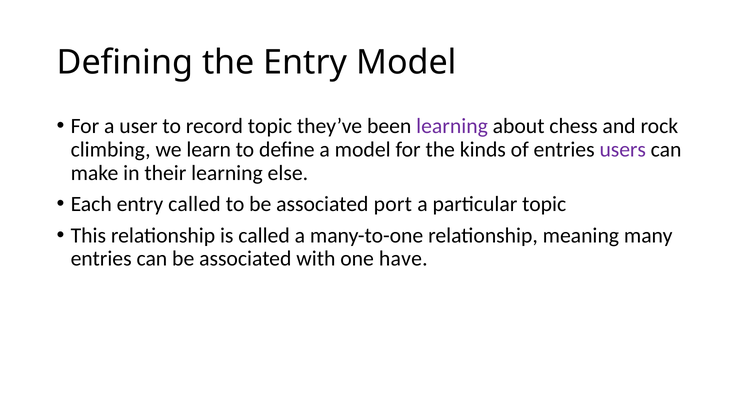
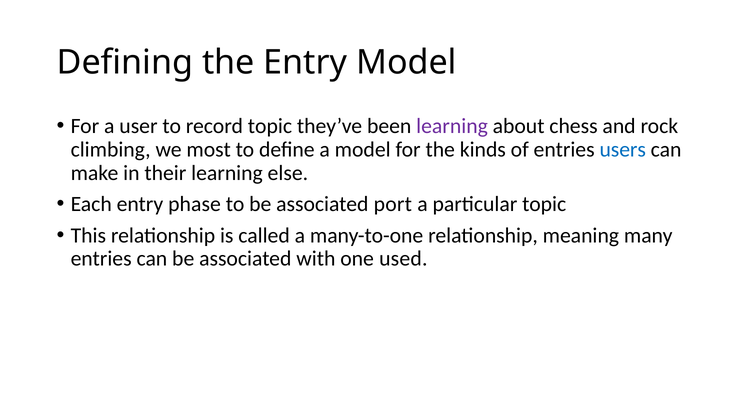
learn: learn -> most
users colour: purple -> blue
entry called: called -> phase
have: have -> used
